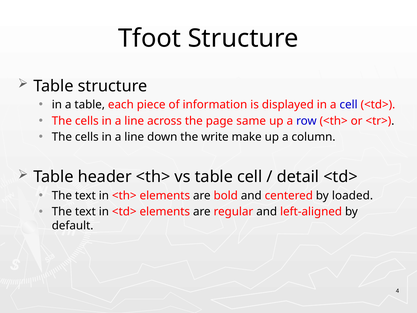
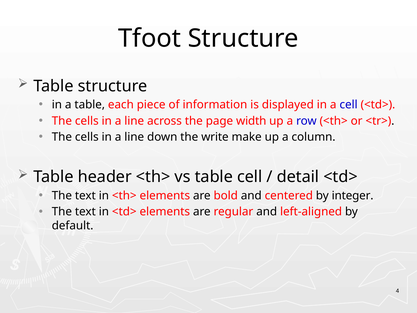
same: same -> width
loaded: loaded -> integer
